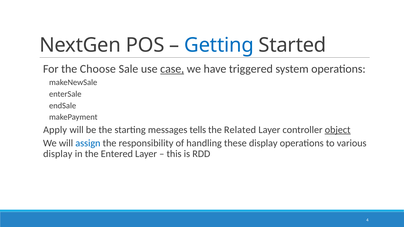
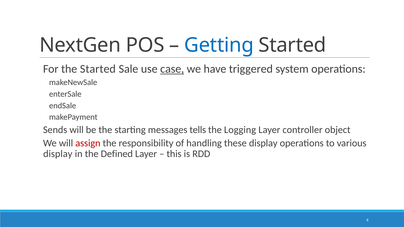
the Choose: Choose -> Started
Apply: Apply -> Sends
Related: Related -> Logging
object underline: present -> none
assign colour: blue -> red
Entered: Entered -> Defined
